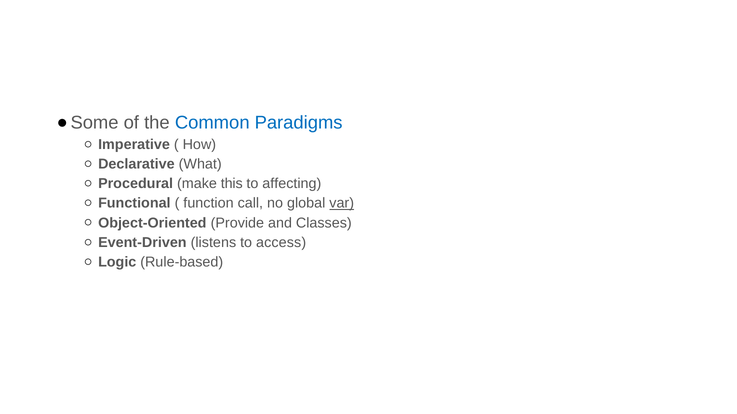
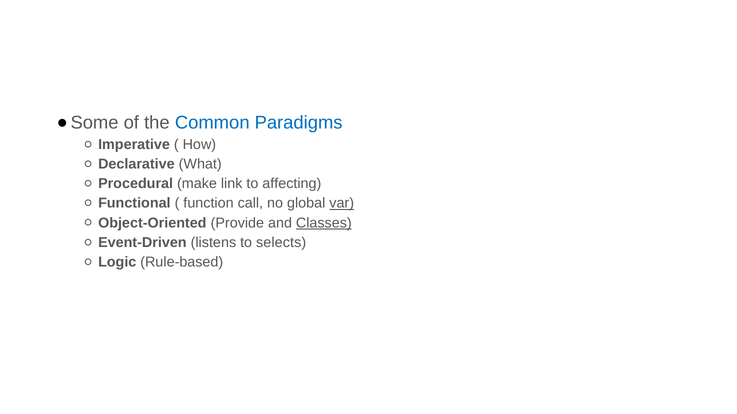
this: this -> link
Classes underline: none -> present
access: access -> selects
